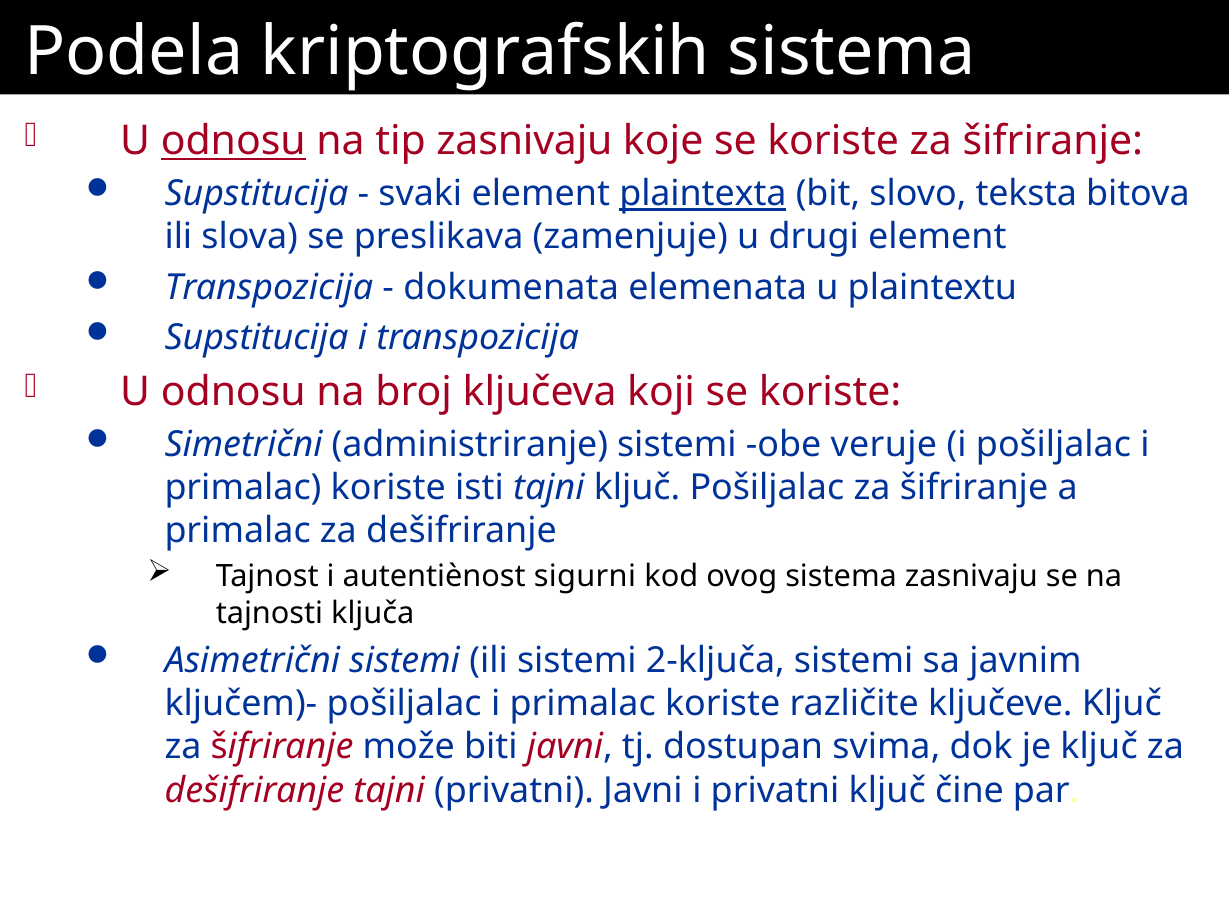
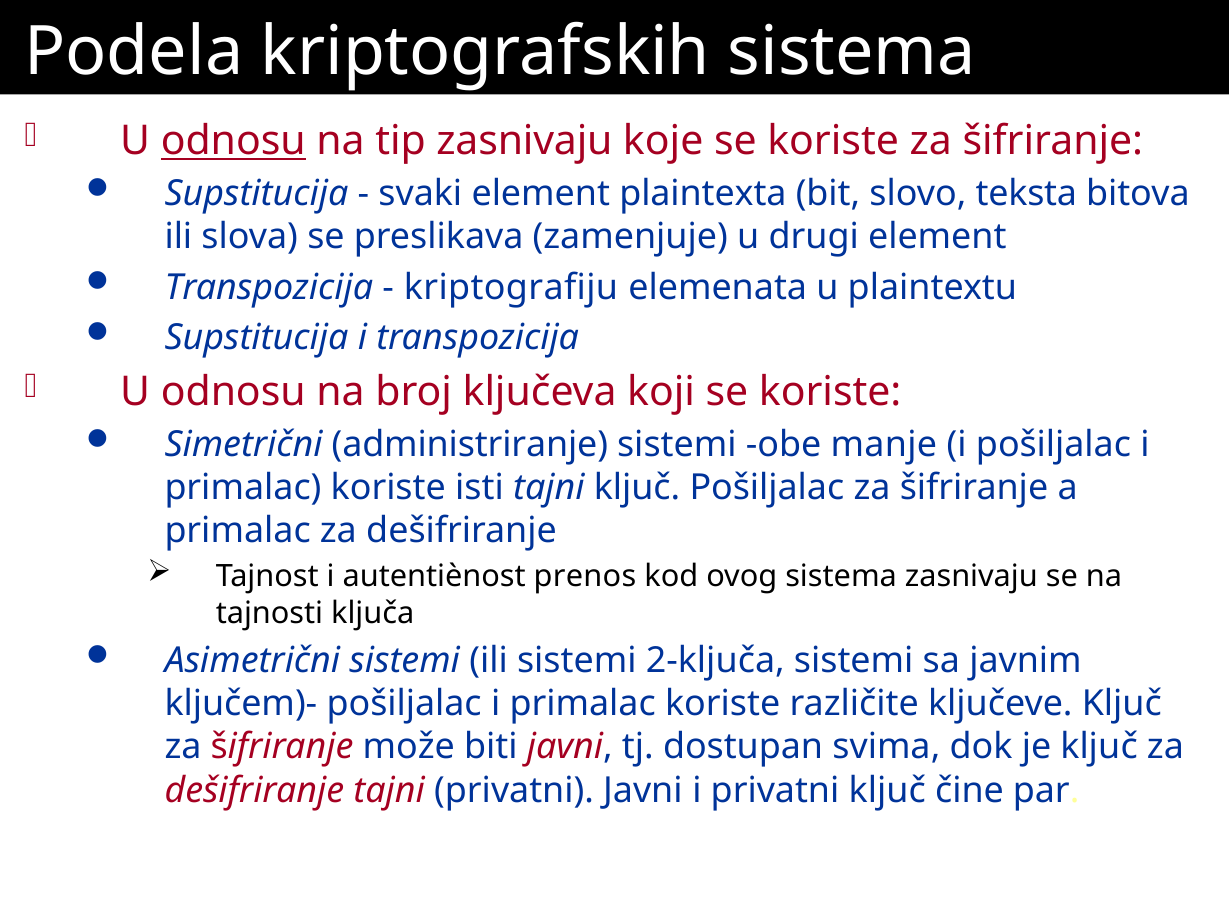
plaintexta underline: present -> none
dokumenata: dokumenata -> kriptografiju
veruje: veruje -> manje
sigurni: sigurni -> prenos
